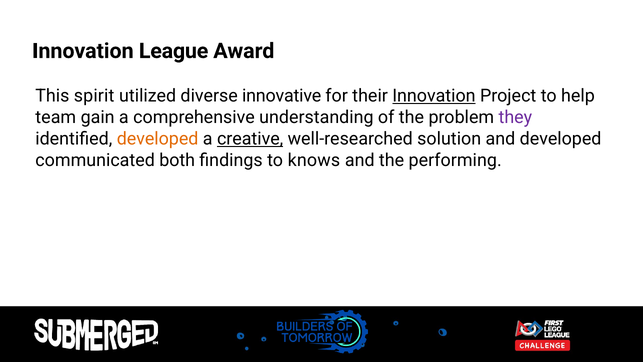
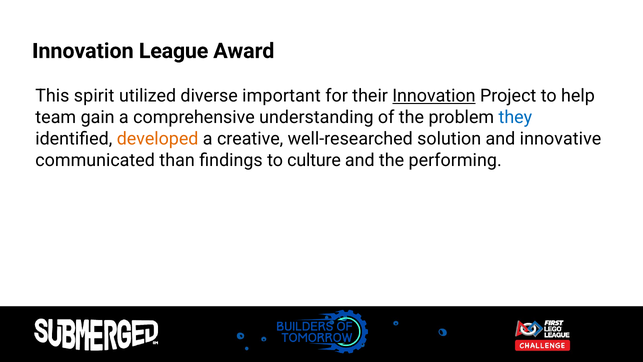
innovative: innovative -> important
they colour: purple -> blue
creative underline: present -> none
and developed: developed -> innovative
both: both -> than
knows: knows -> culture
